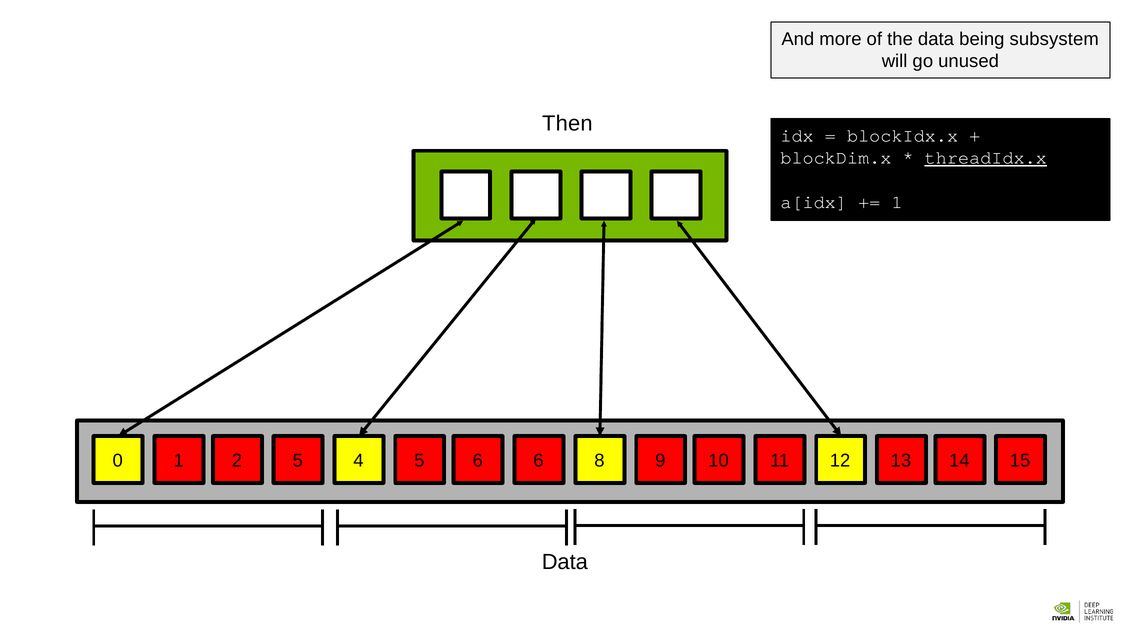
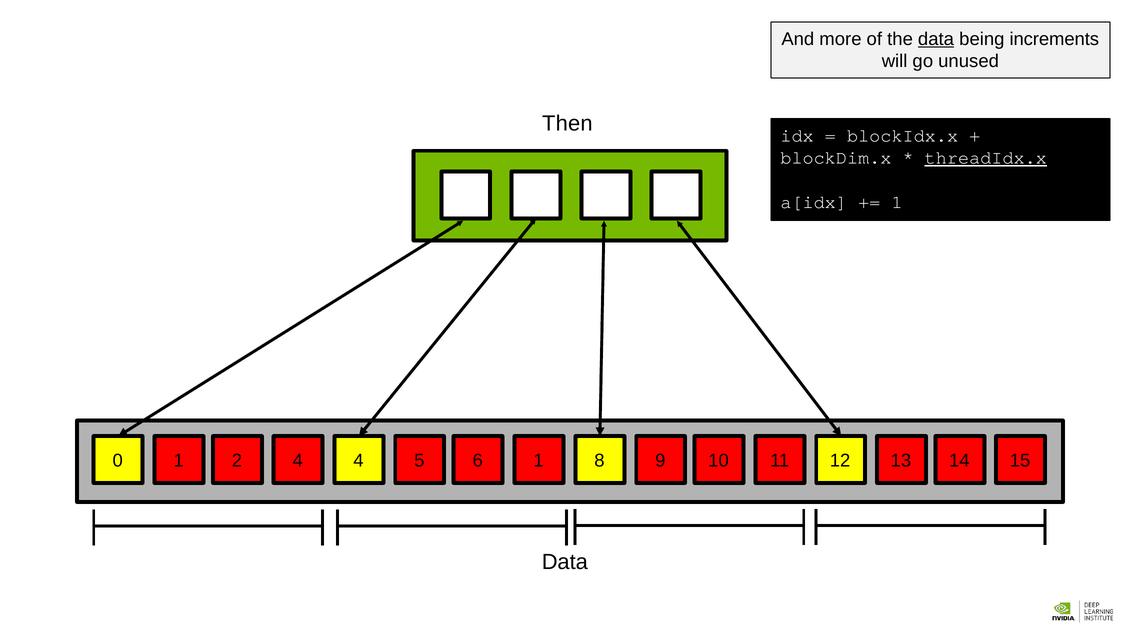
data at (936, 39) underline: none -> present
subsystem: subsystem -> increments
2 5: 5 -> 4
6 6: 6 -> 1
